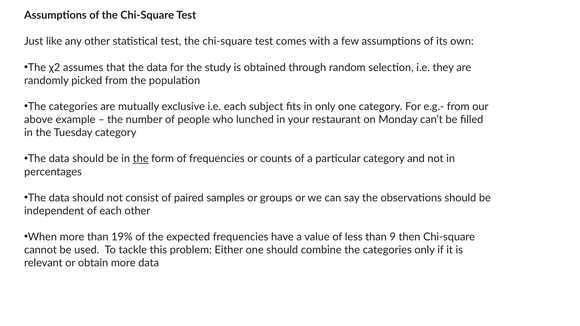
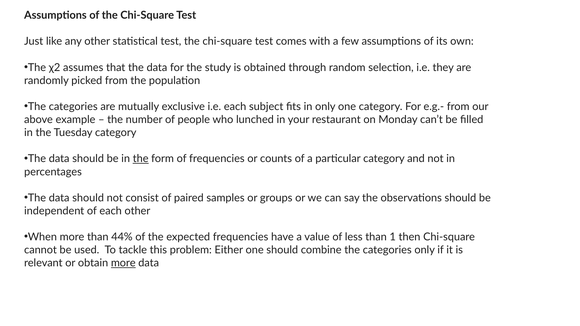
19%: 19% -> 44%
9: 9 -> 1
more at (123, 263) underline: none -> present
